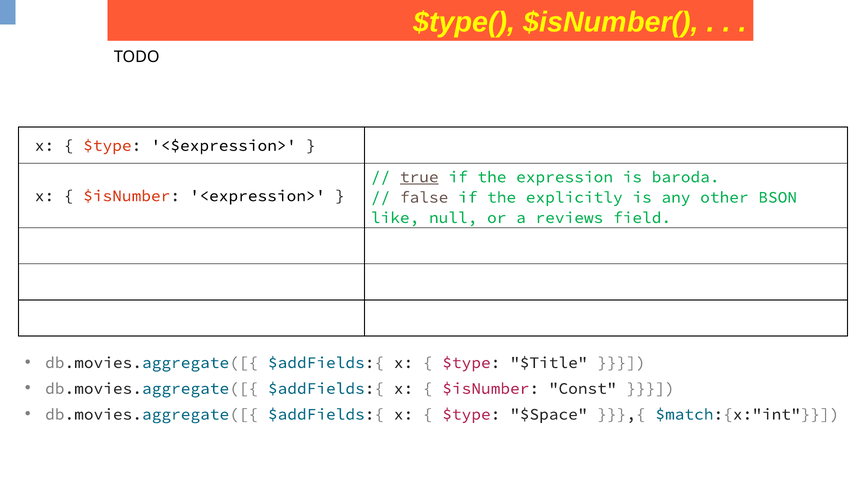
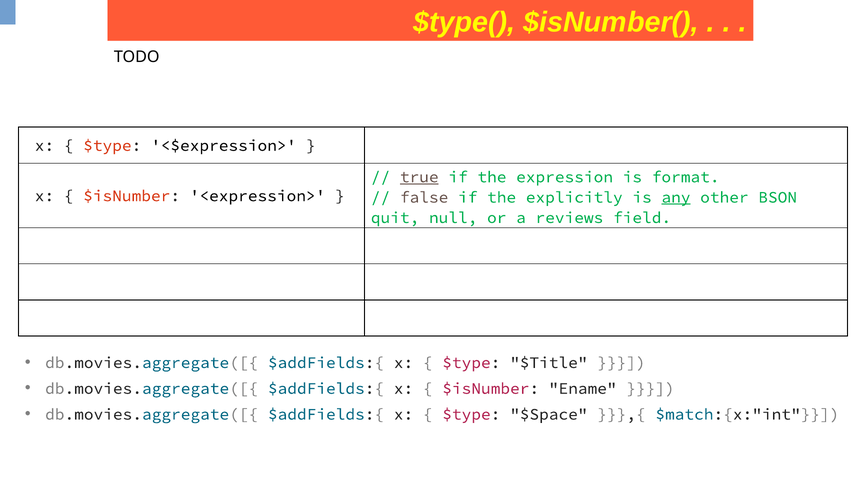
baroda: baroda -> format
any underline: none -> present
like: like -> quit
Const: Const -> Ename
